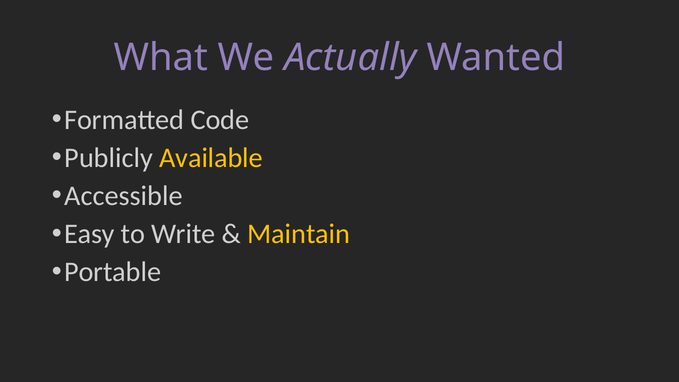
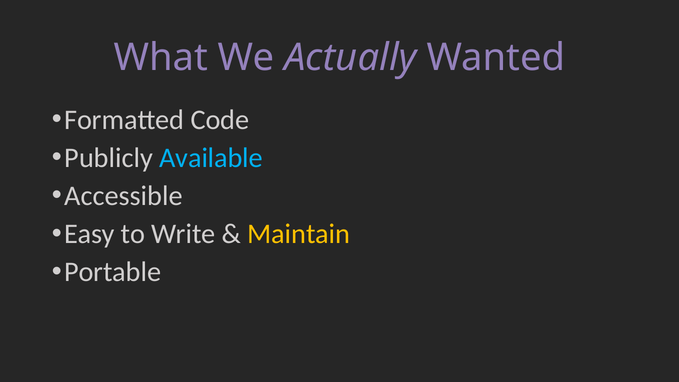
Available colour: yellow -> light blue
